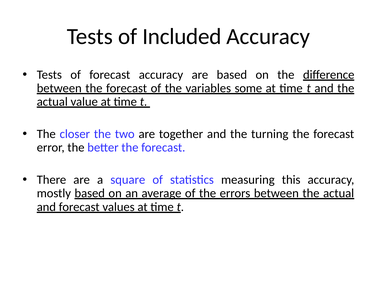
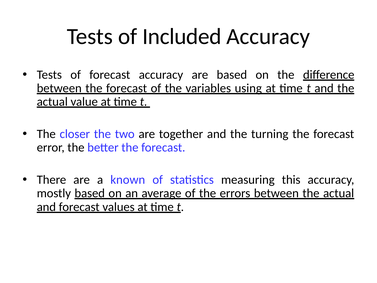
some: some -> using
square: square -> known
